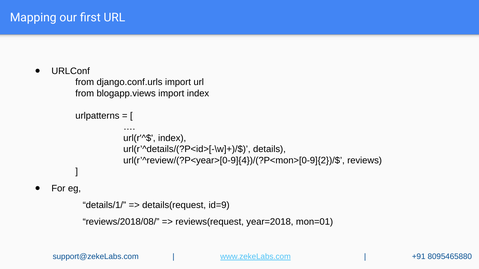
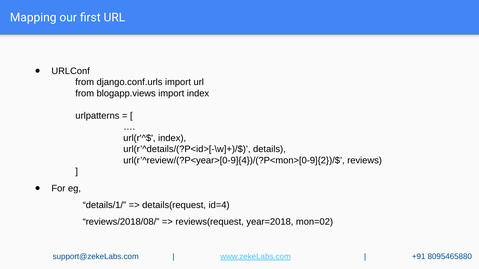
id=9: id=9 -> id=4
mon=01: mon=01 -> mon=02
